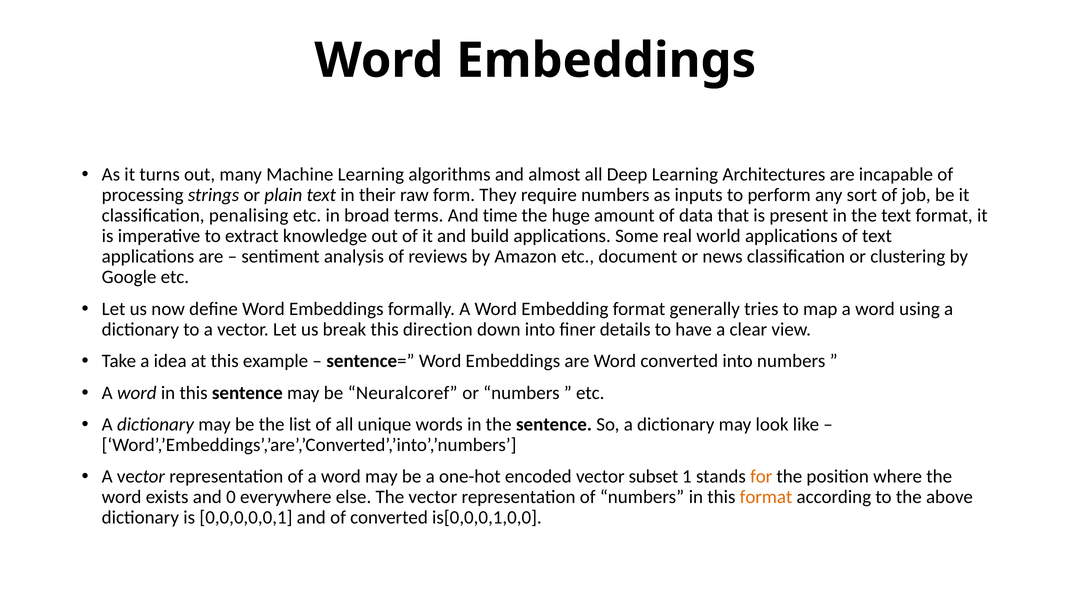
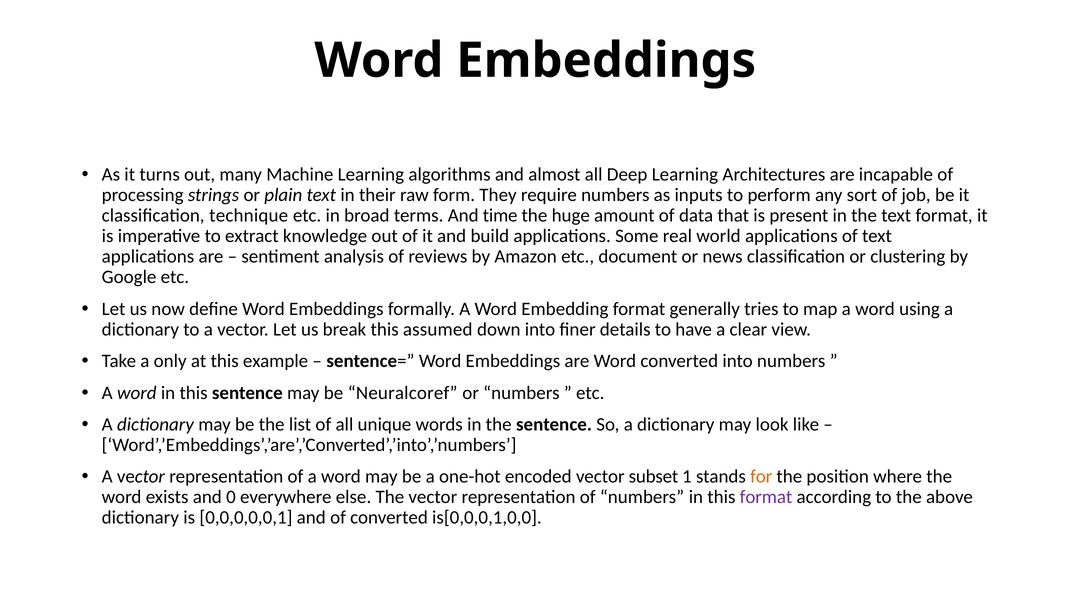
penalising: penalising -> technique
direction: direction -> assumed
idea: idea -> only
format at (766, 497) colour: orange -> purple
